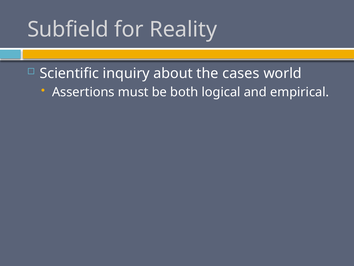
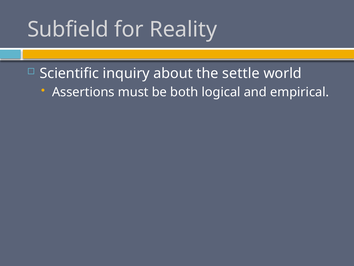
cases: cases -> settle
